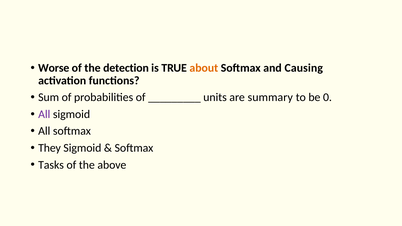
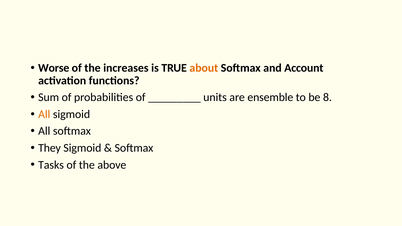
detection: detection -> increases
Causing: Causing -> Account
summary: summary -> ensemble
0: 0 -> 8
All at (44, 114) colour: purple -> orange
